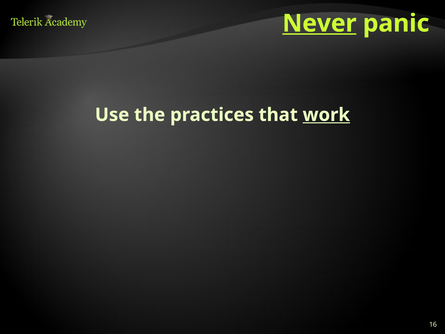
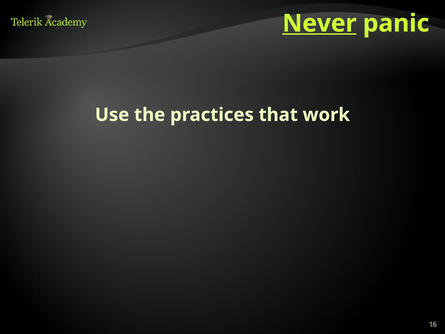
work underline: present -> none
